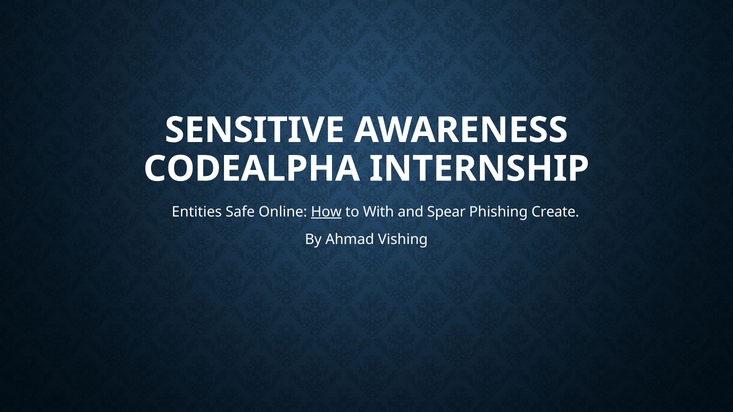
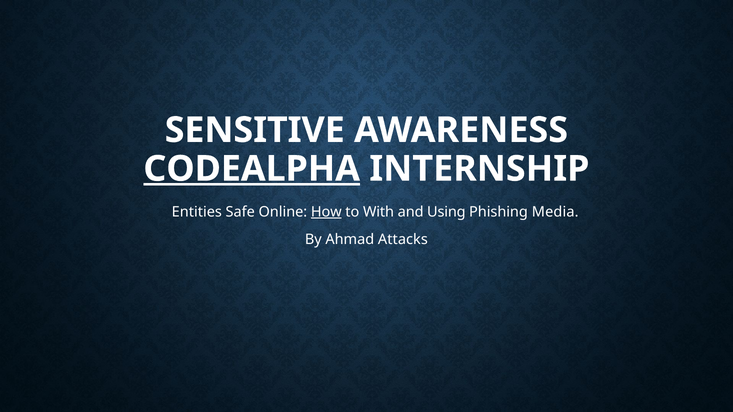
CODEALPHA underline: none -> present
Spear: Spear -> Using
Create: Create -> Media
Vishing: Vishing -> Attacks
